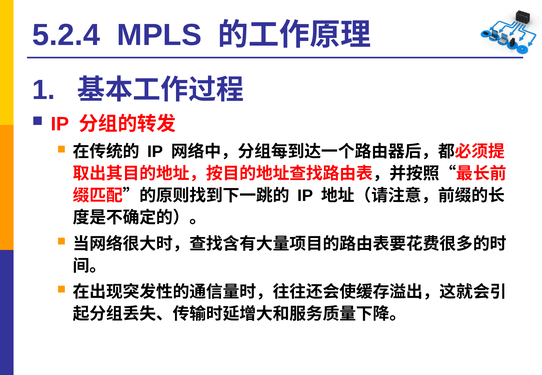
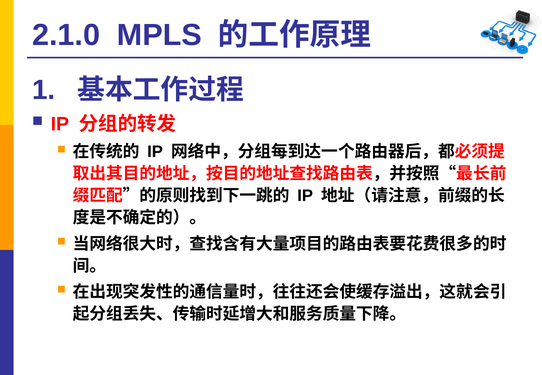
5.2.4: 5.2.4 -> 2.1.0
